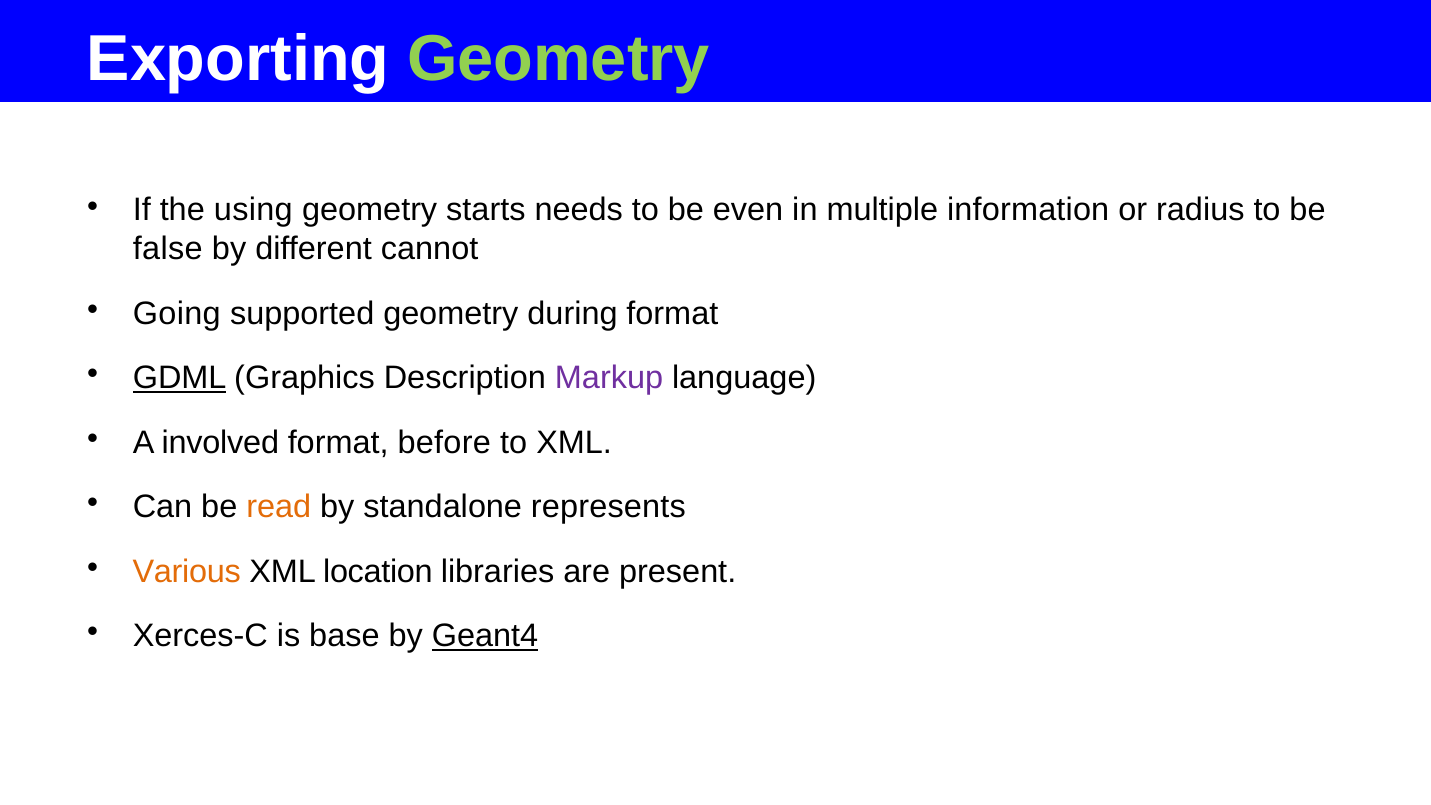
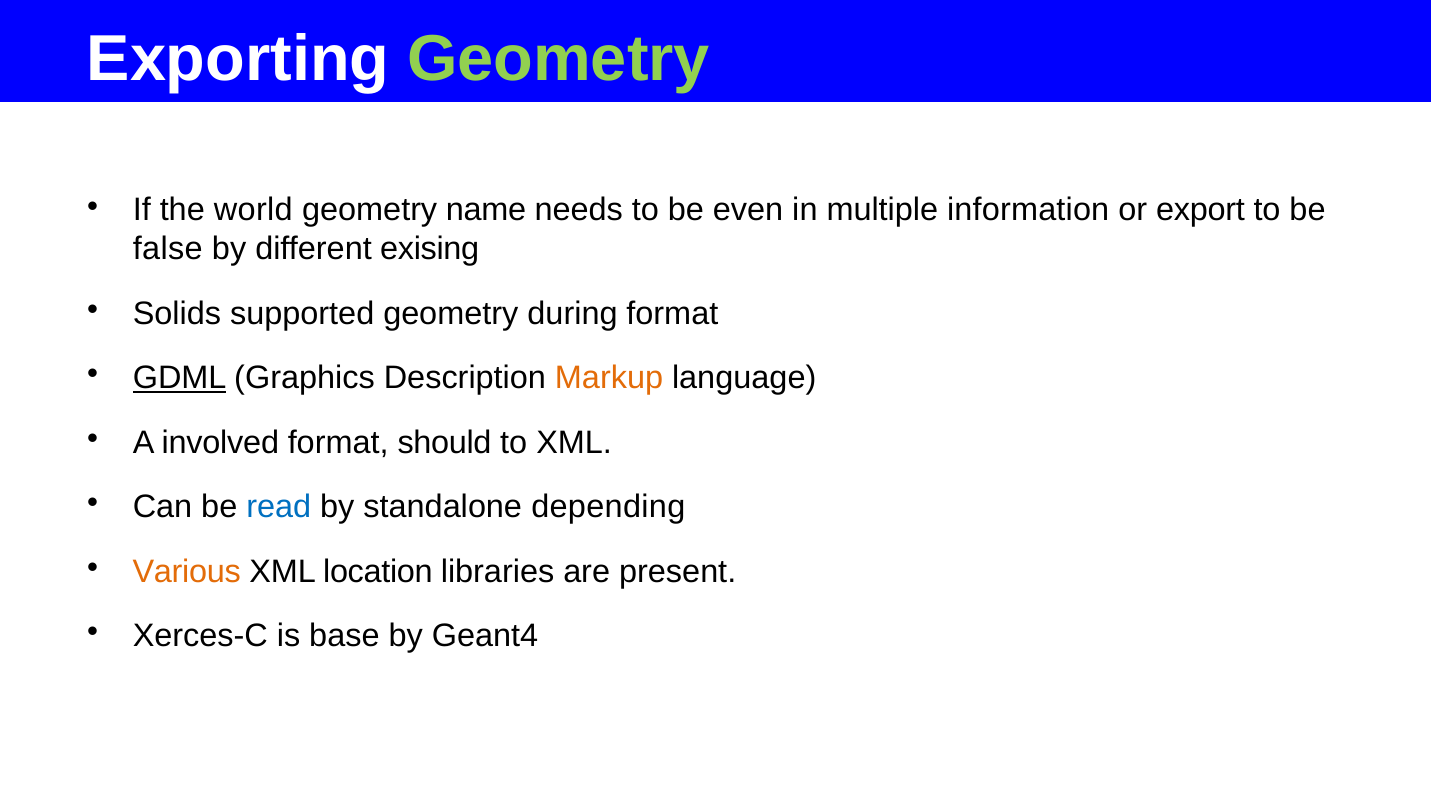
using: using -> world
starts: starts -> name
radius: radius -> export
cannot: cannot -> exising
Going: Going -> Solids
Markup colour: purple -> orange
before: before -> should
read colour: orange -> blue
represents: represents -> depending
Geant4 underline: present -> none
